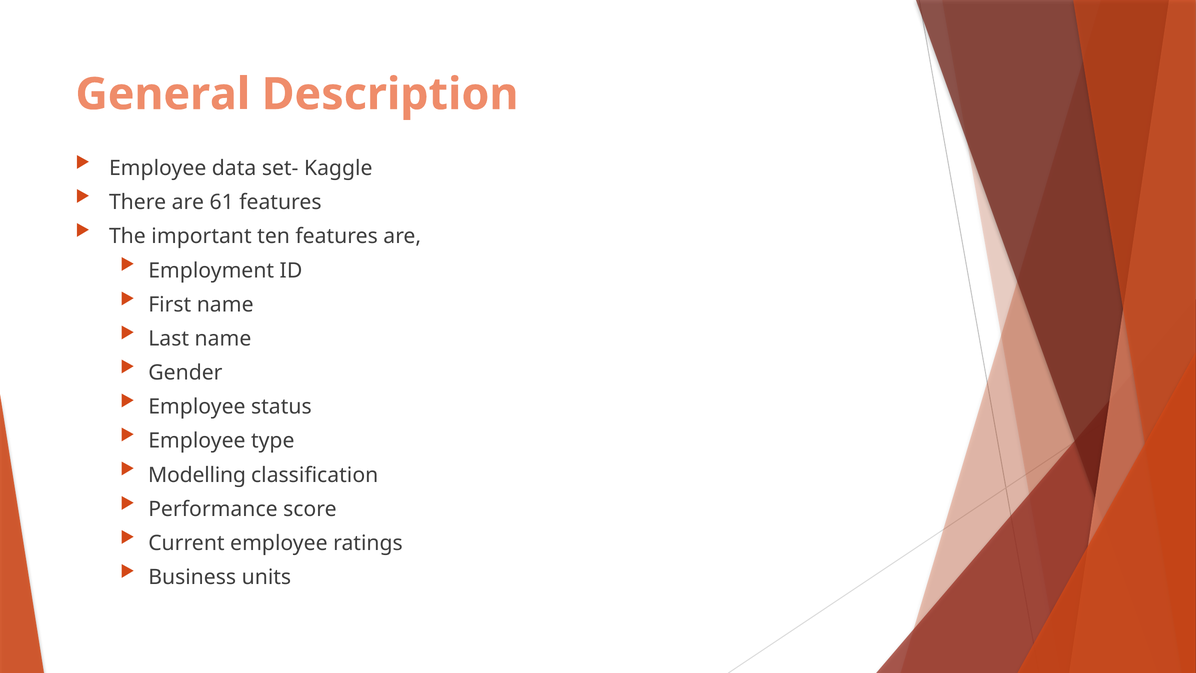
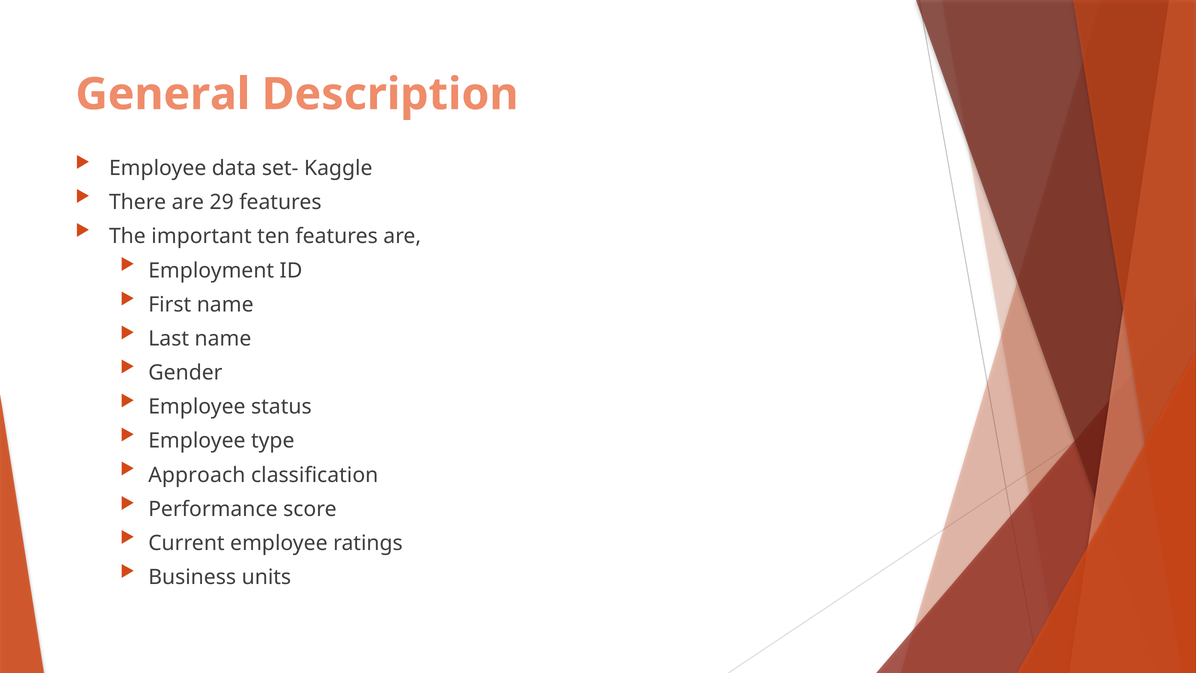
61: 61 -> 29
Modelling: Modelling -> Approach
